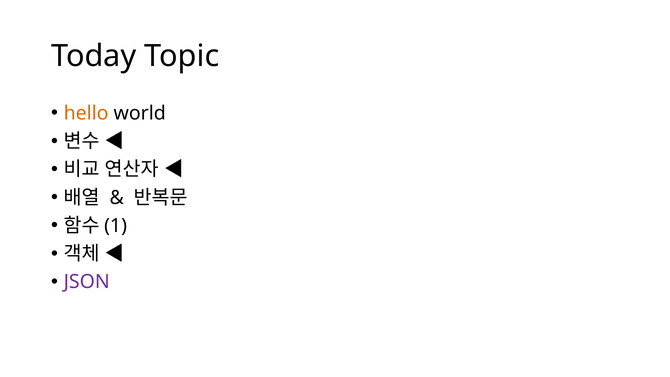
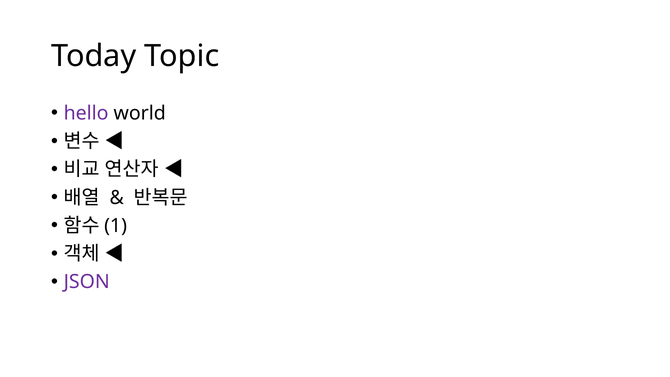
hello colour: orange -> purple
